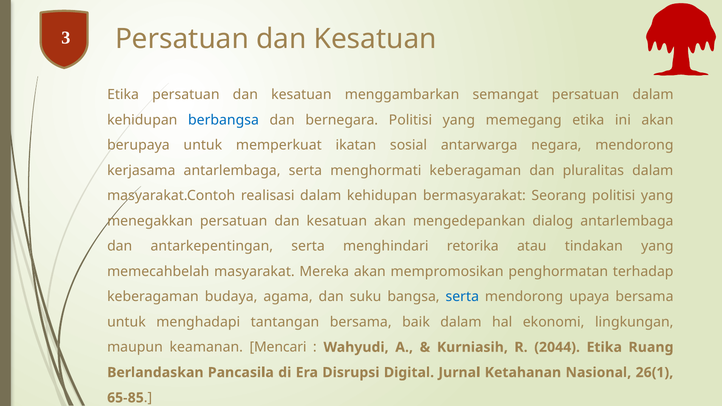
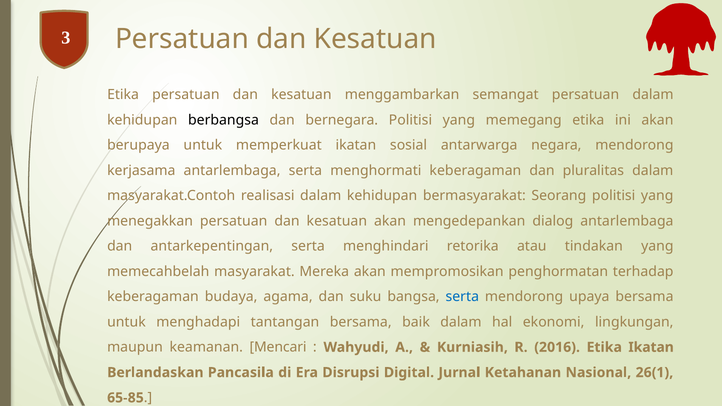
berbangsa colour: blue -> black
2044: 2044 -> 2016
Etika Ruang: Ruang -> Ikatan
